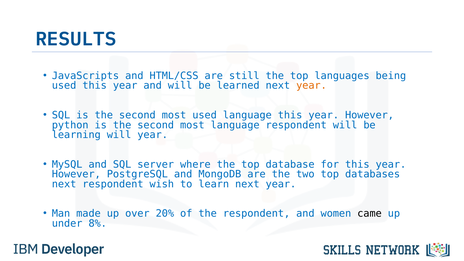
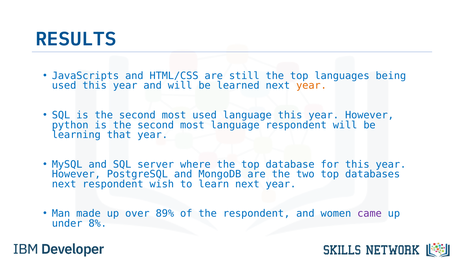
learning will: will -> that
20%: 20% -> 89%
came colour: black -> purple
